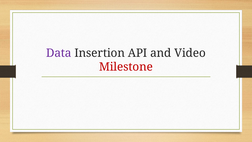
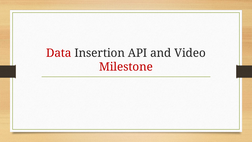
Data colour: purple -> red
